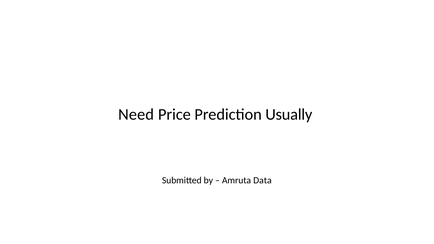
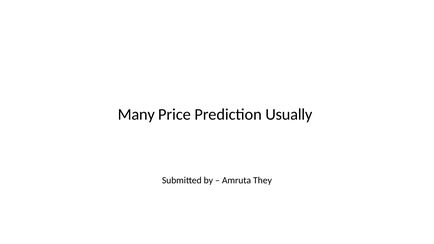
Need: Need -> Many
Data: Data -> They
